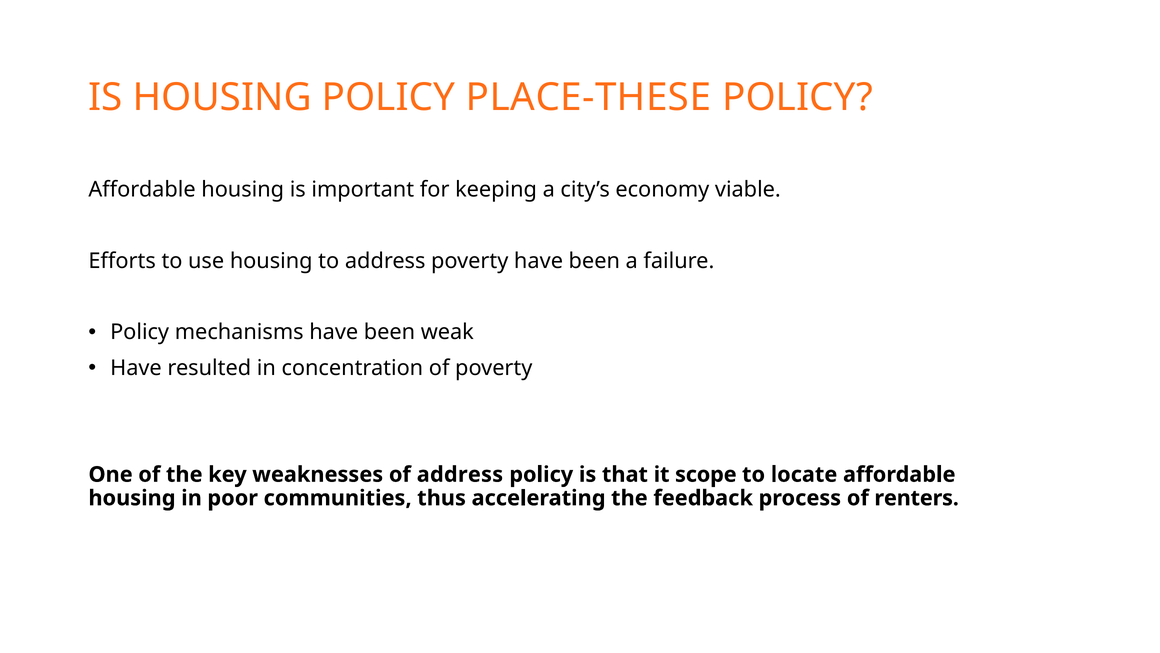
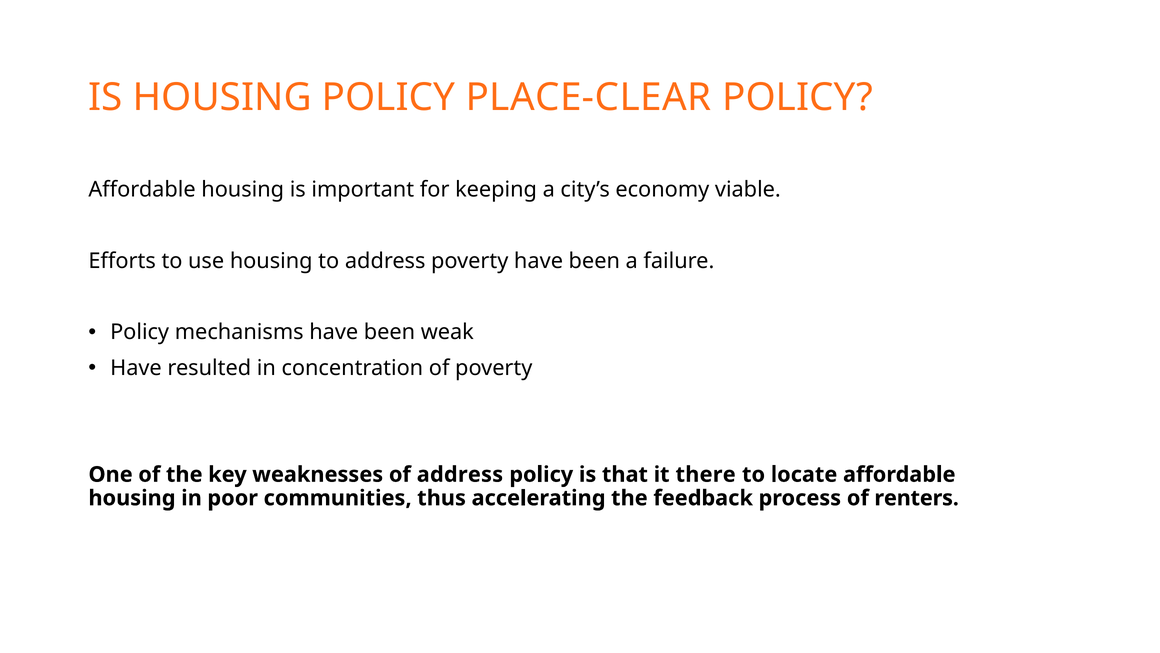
PLACE-THESE: PLACE-THESE -> PLACE-CLEAR
scope: scope -> there
